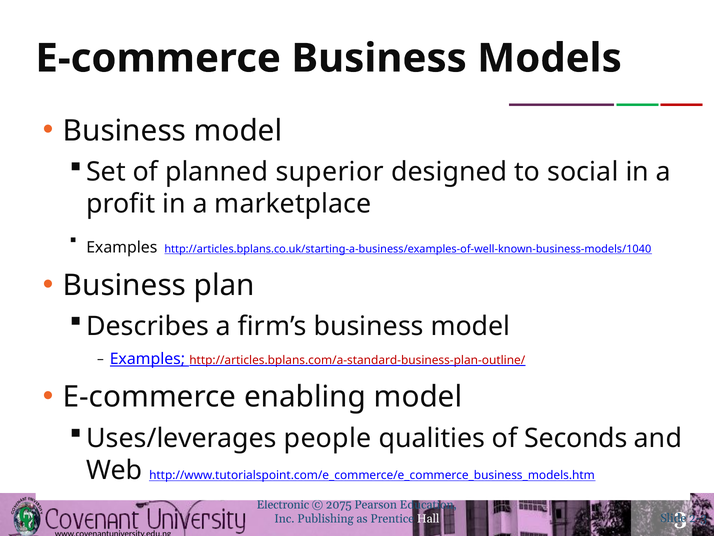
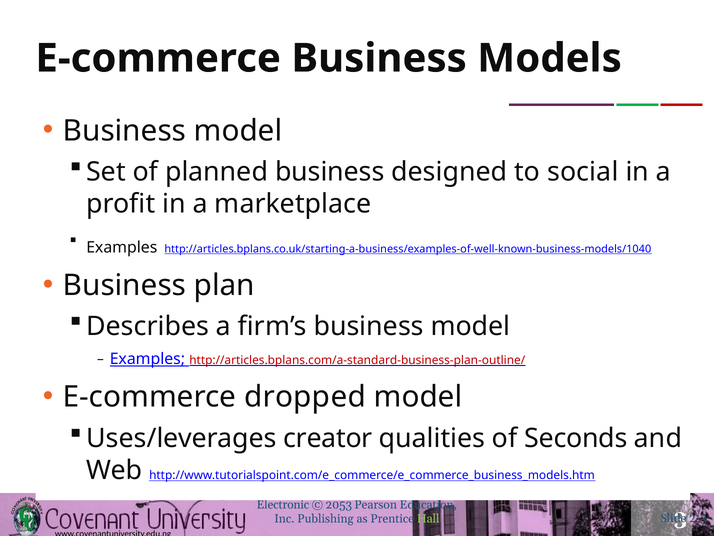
planned superior: superior -> business
enabling: enabling -> dropped
people: people -> creator
2075: 2075 -> 2053
Hall colour: white -> light green
